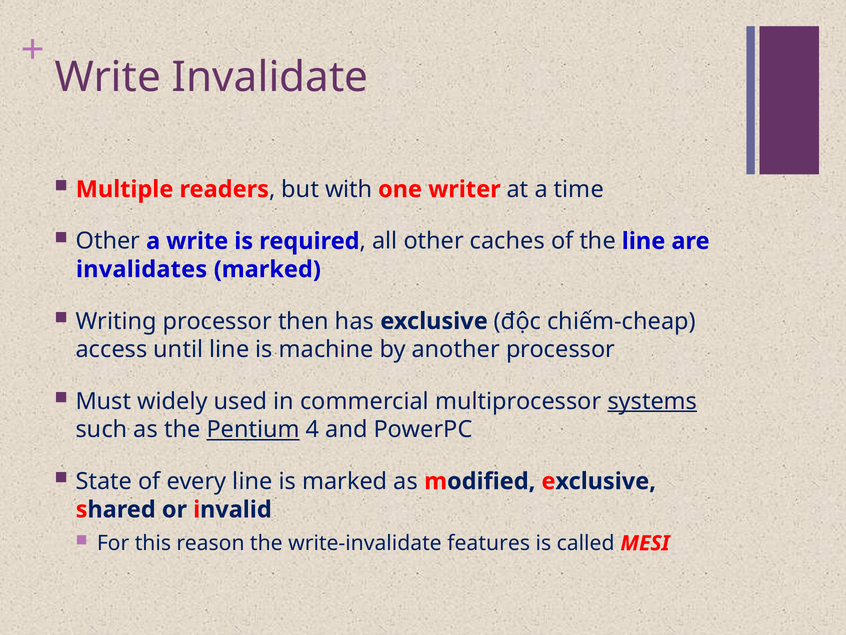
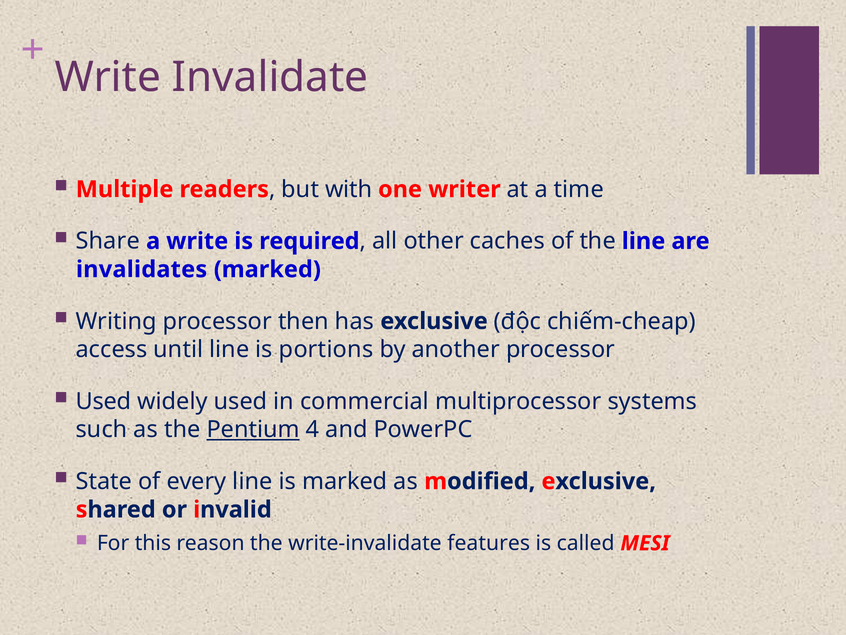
Other at (108, 241): Other -> Share
machine: machine -> portions
Must at (103, 401): Must -> Used
systems underline: present -> none
